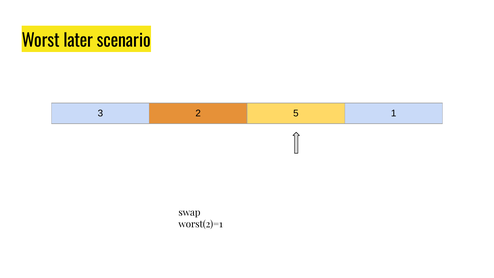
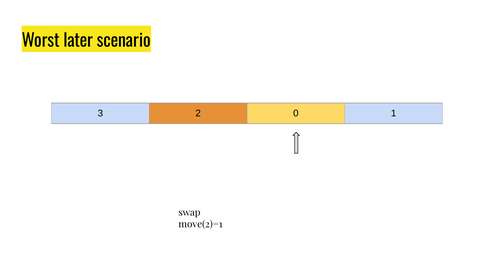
5: 5 -> 0
worst(2)=1: worst(2)=1 -> move(2)=1
